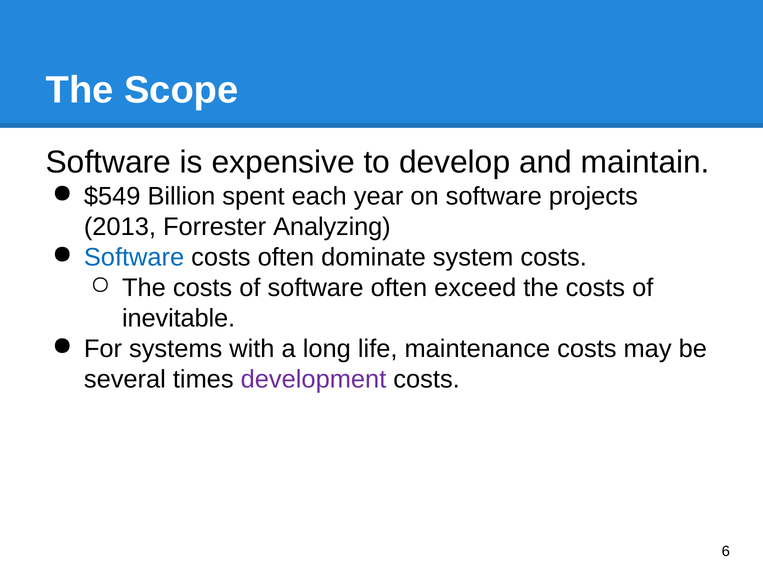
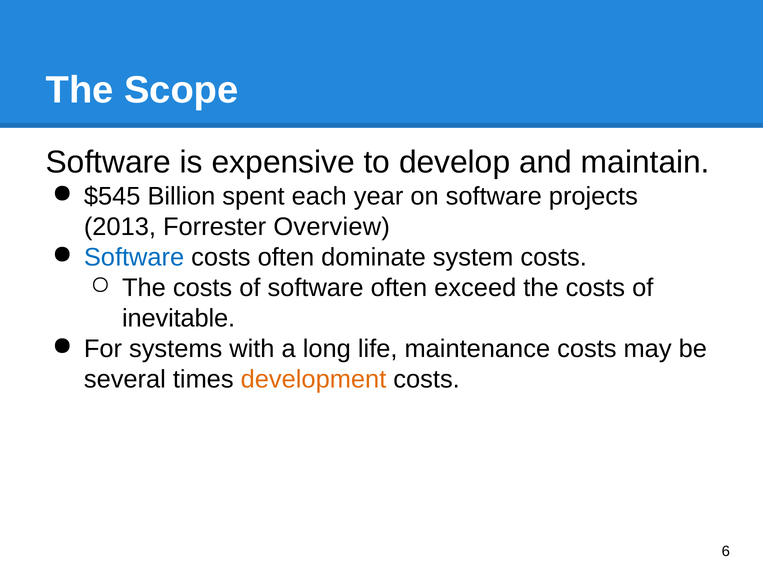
$549: $549 -> $545
Analyzing: Analyzing -> Overview
development colour: purple -> orange
